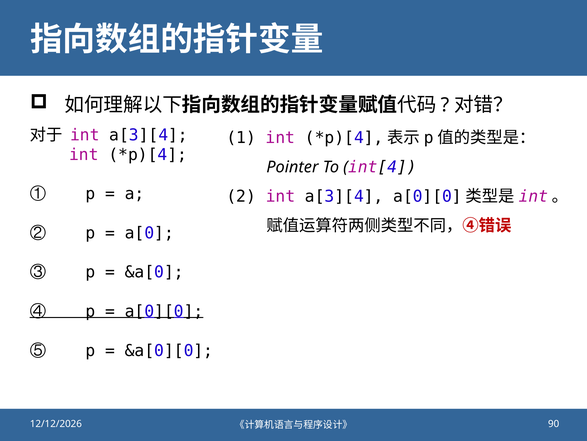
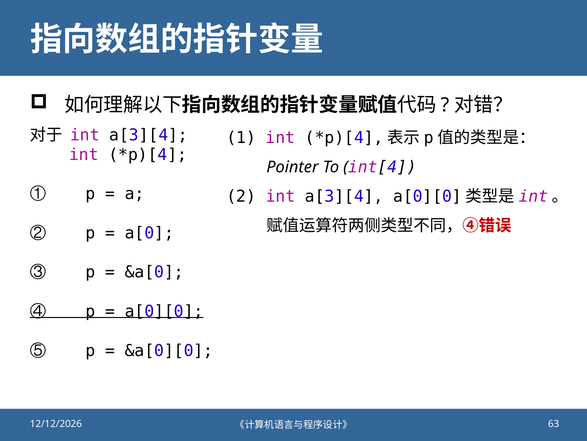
90: 90 -> 63
